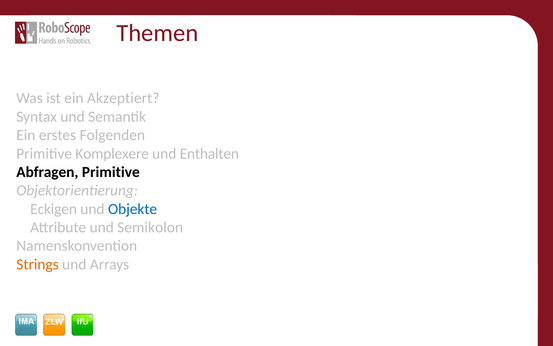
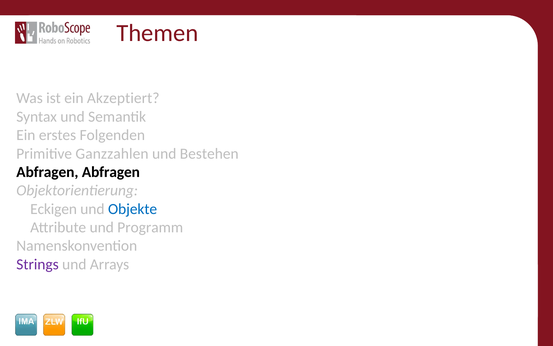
Komplexere: Komplexere -> Ganzzahlen
Enthalten: Enthalten -> Bestehen
Abfragen Primitive: Primitive -> Abfragen
Semikolon: Semikolon -> Programm
Strings colour: orange -> purple
